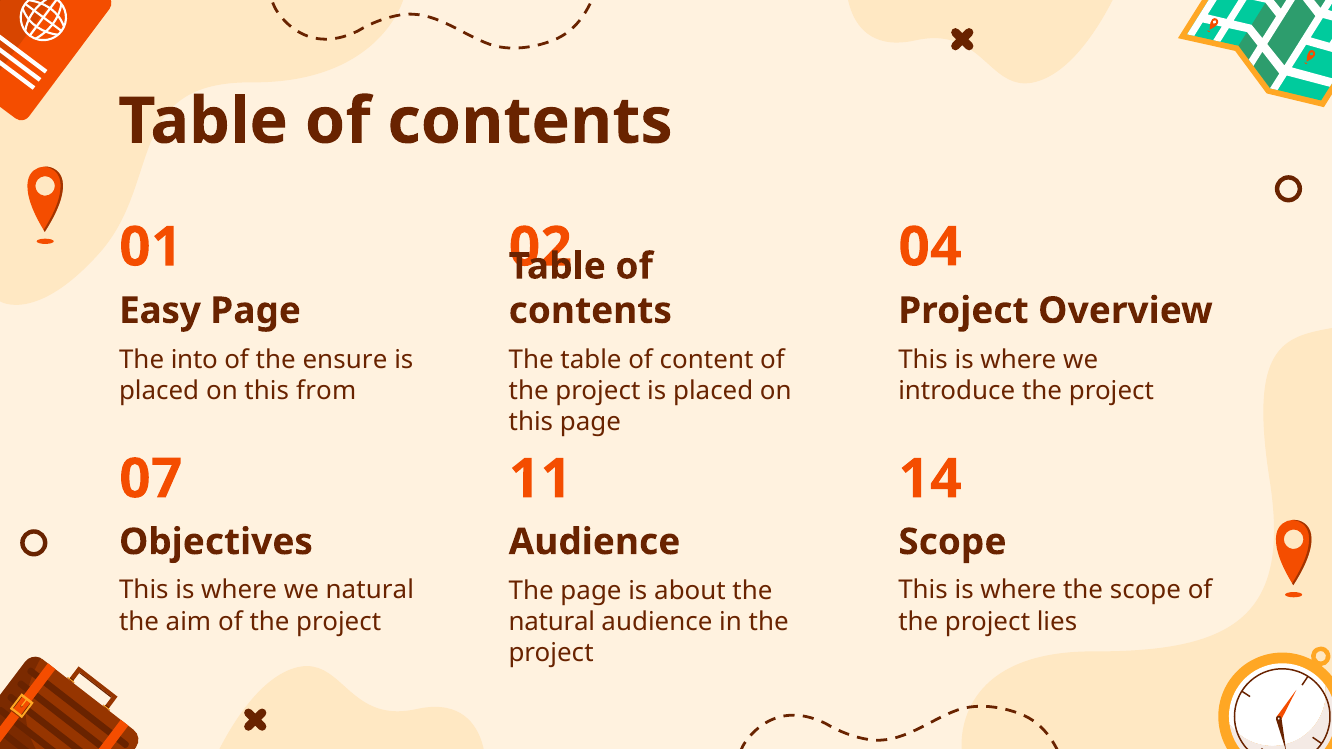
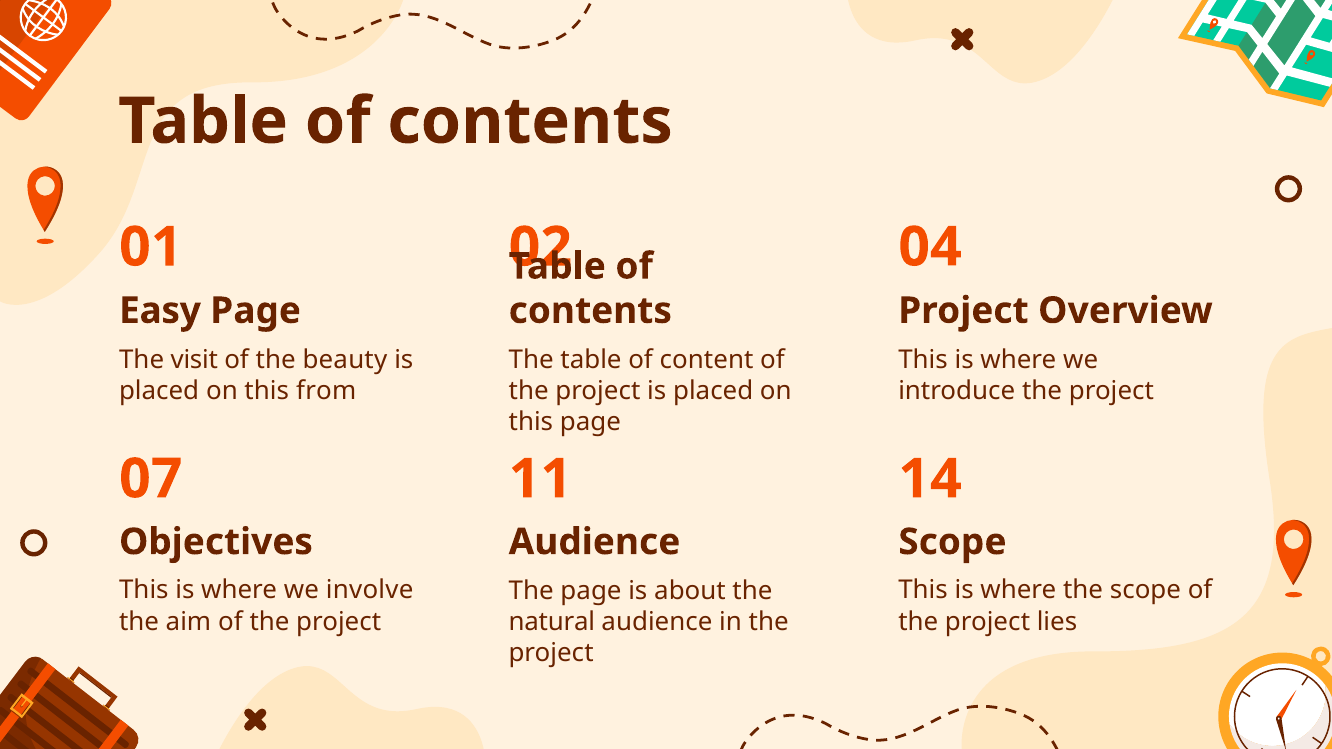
into: into -> visit
ensure: ensure -> beauty
we natural: natural -> involve
